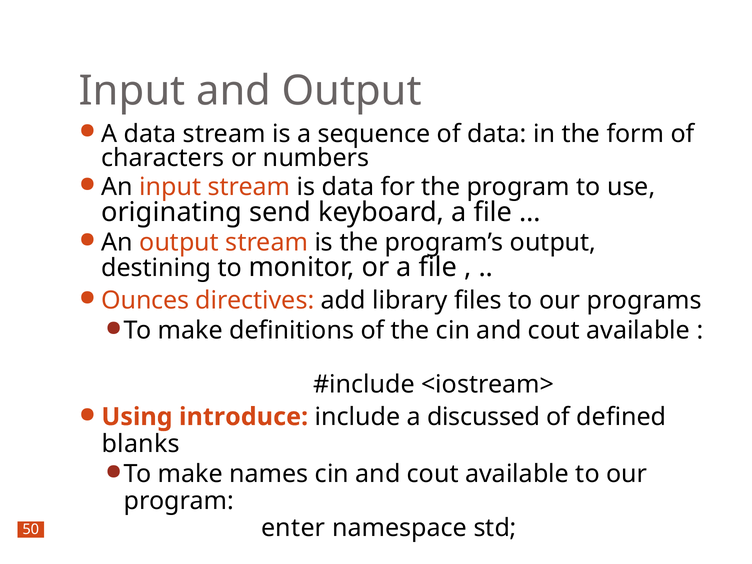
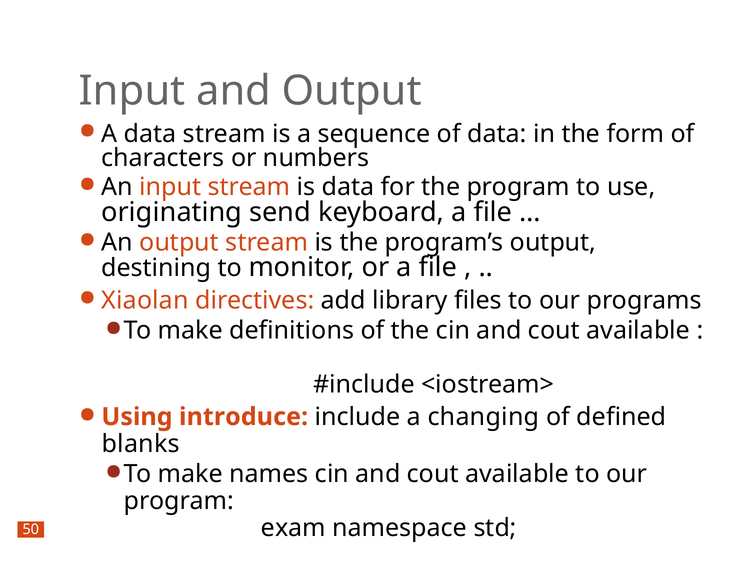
Ounces: Ounces -> Xiaolan
discussed: discussed -> changing
enter: enter -> exam
